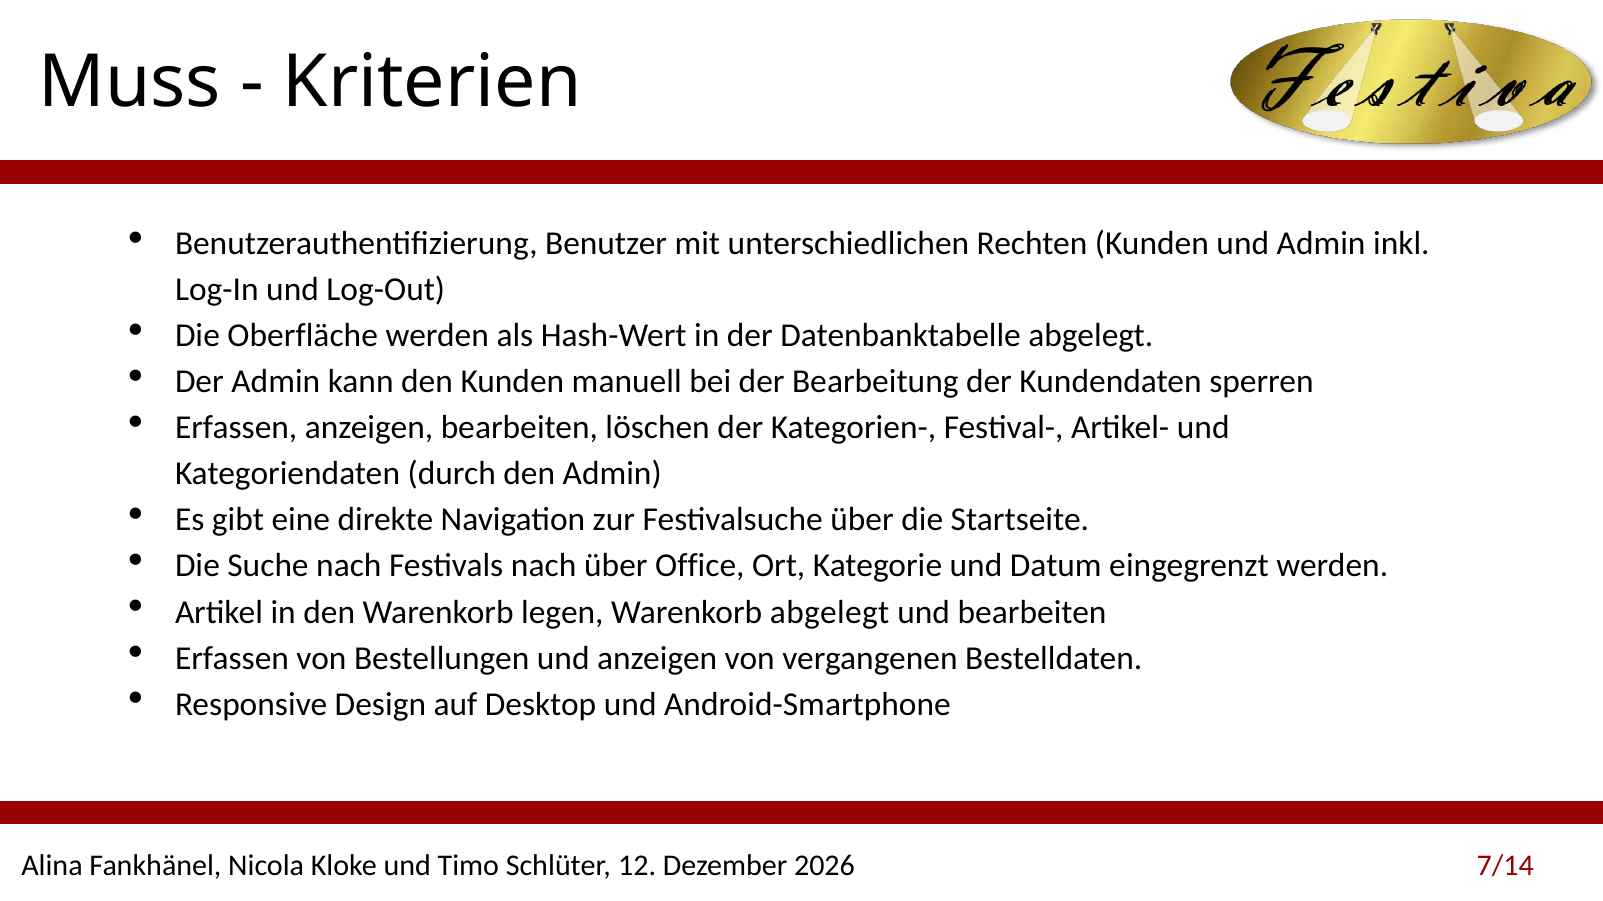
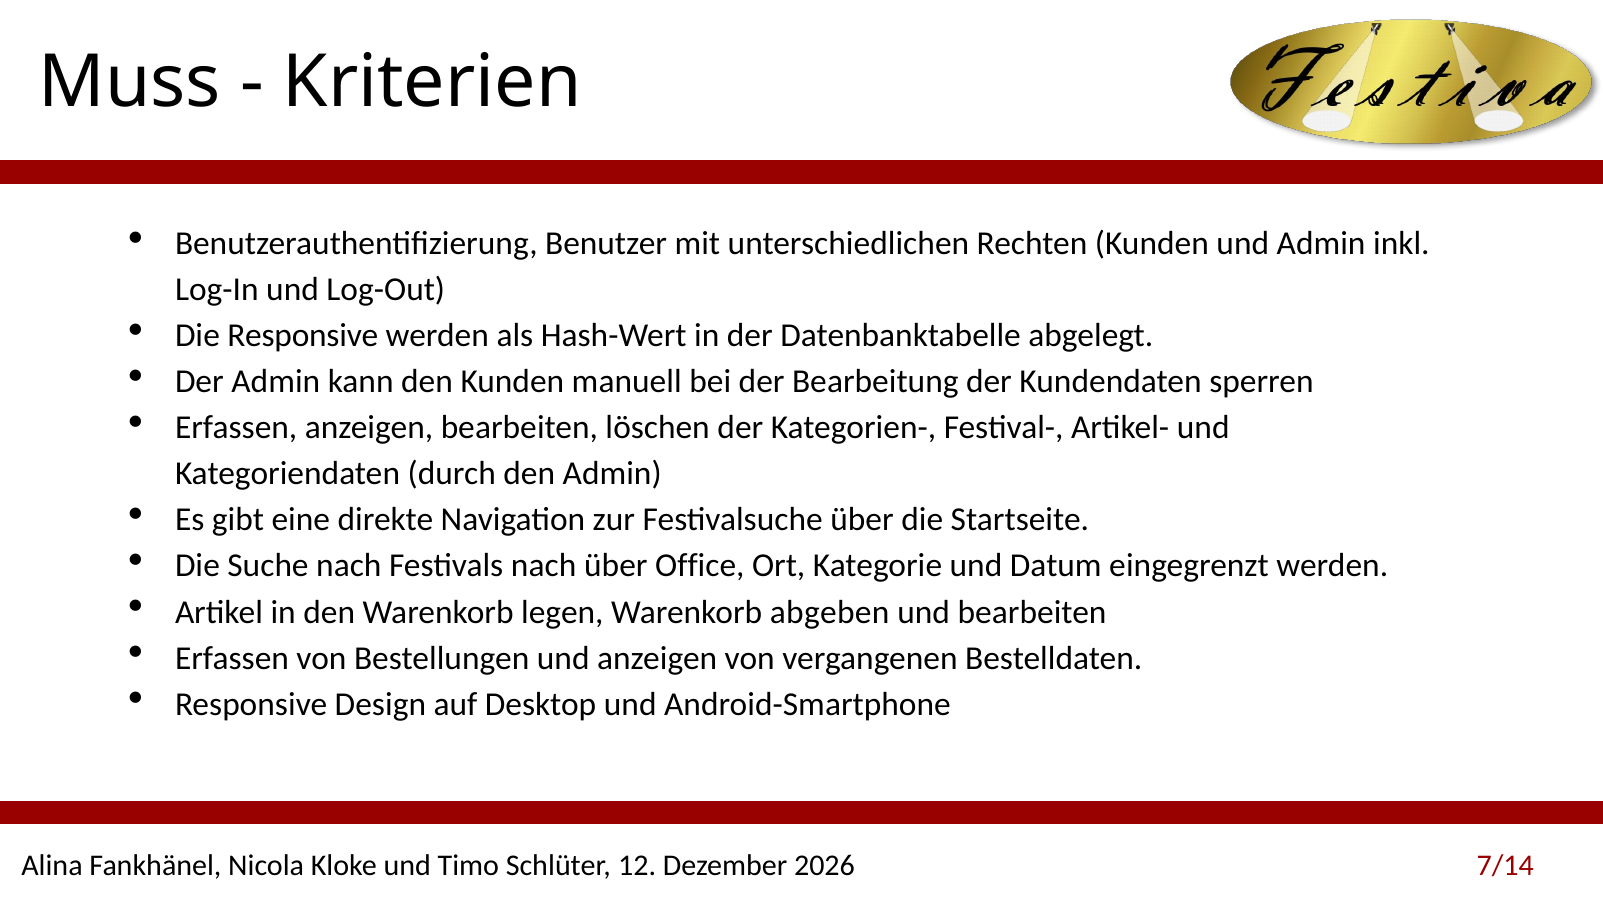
Die Oberfläche: Oberfläche -> Responsive
Warenkorb abgelegt: abgelegt -> abgeben
